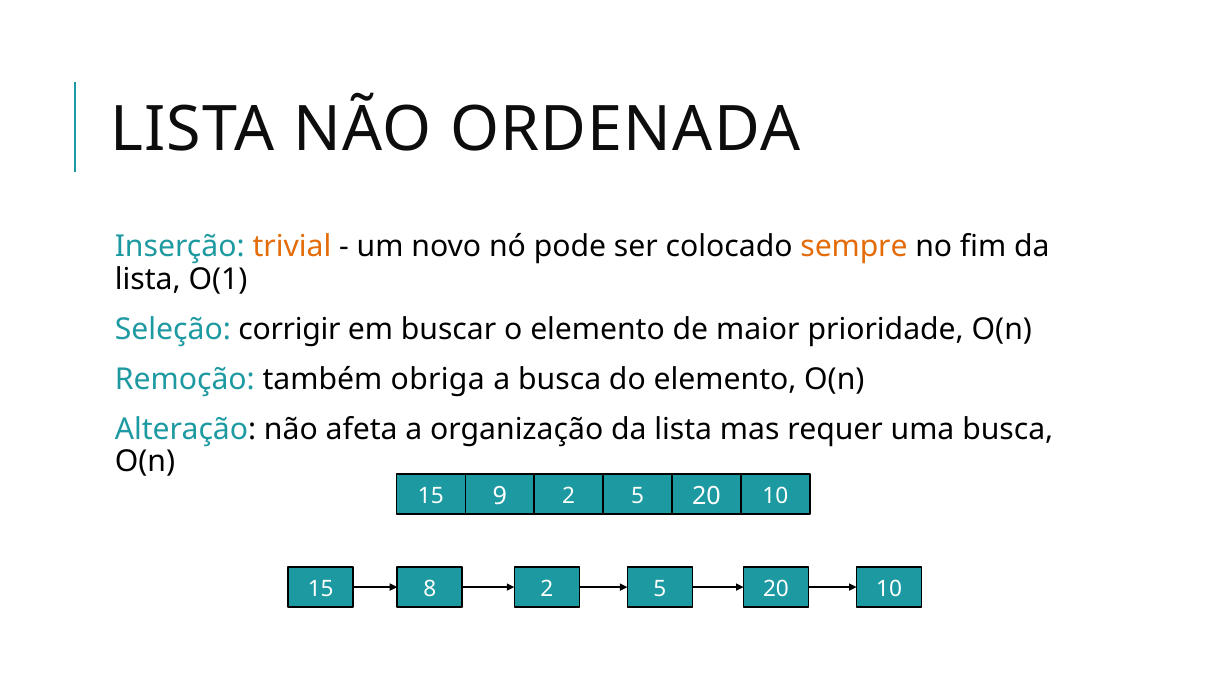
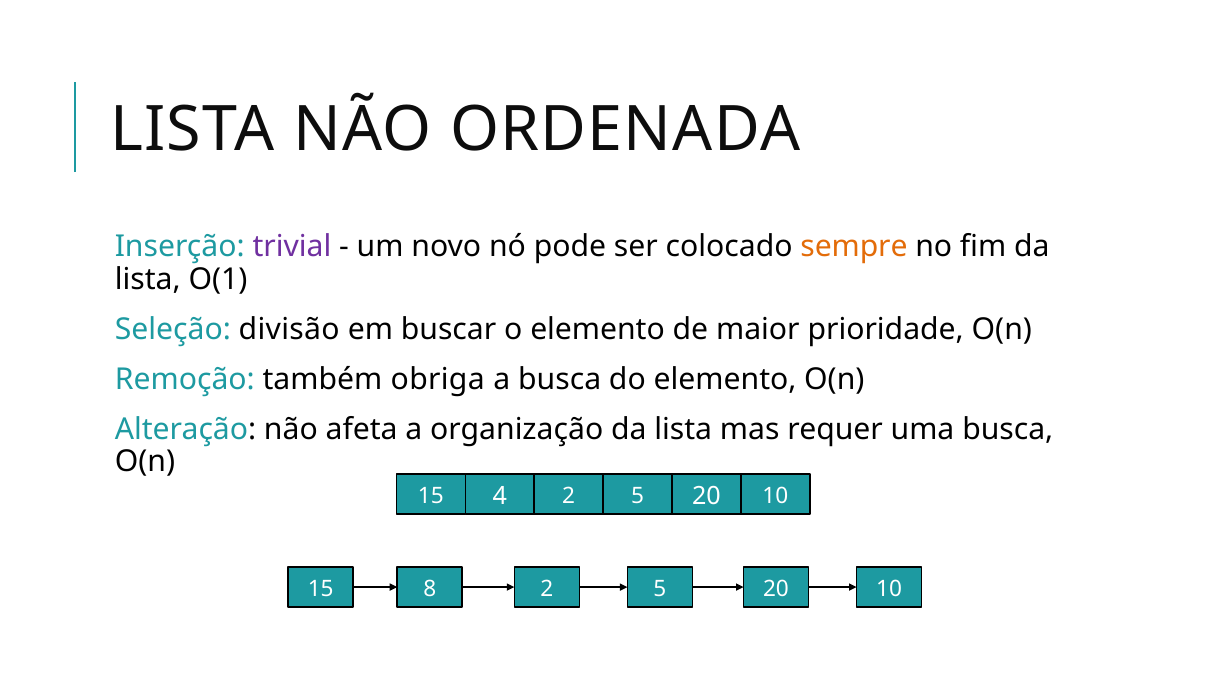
trivial colour: orange -> purple
corrigir: corrigir -> divisão
9: 9 -> 4
